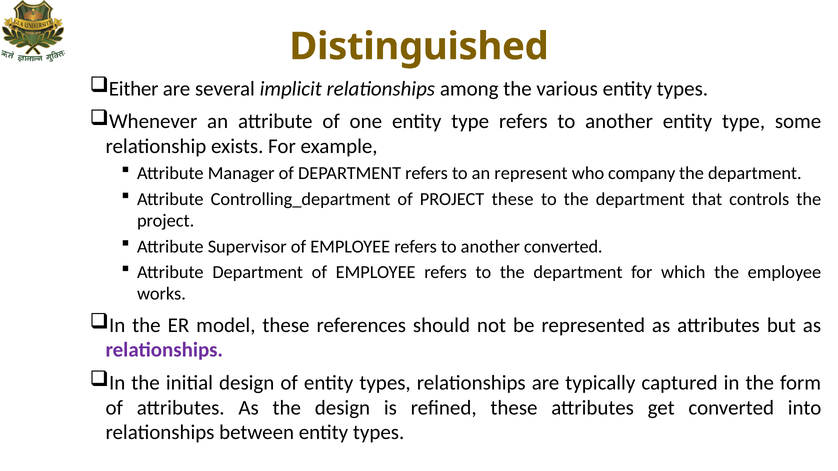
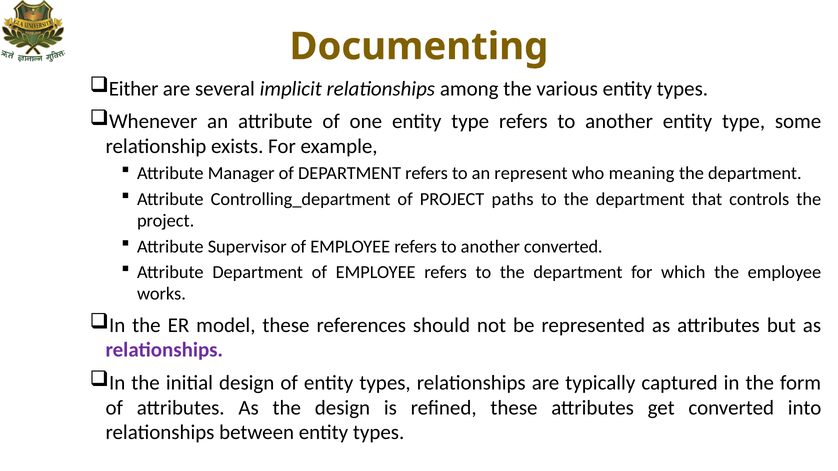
Distinguished: Distinguished -> Documenting
company: company -> meaning
PROJECT these: these -> paths
